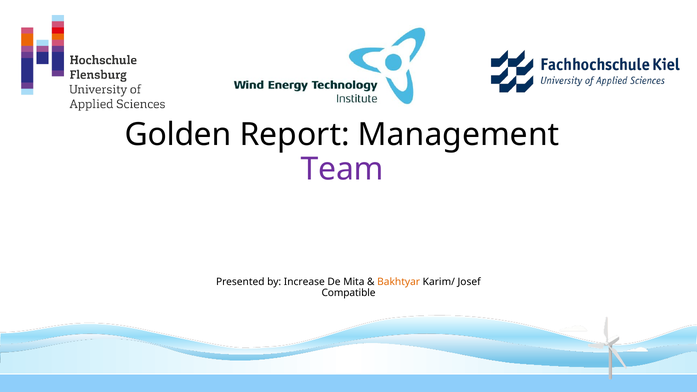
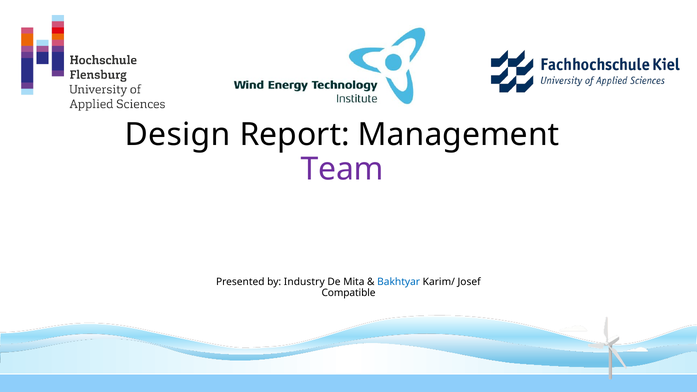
Golden: Golden -> Design
Increase: Increase -> Industry
Bakhtyar colour: orange -> blue
